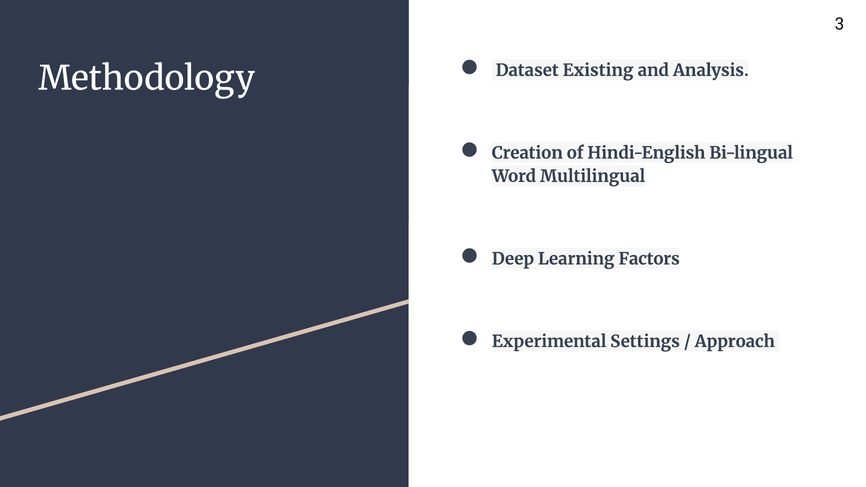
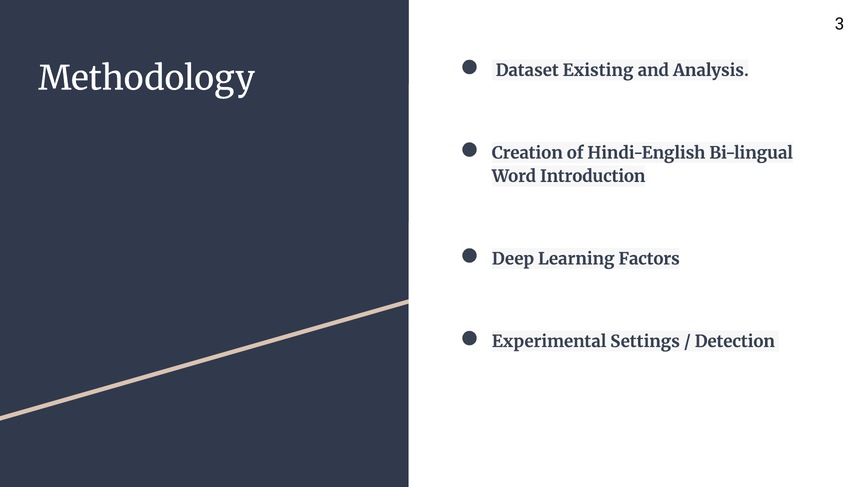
Multilingual: Multilingual -> Introduction
Approach: Approach -> Detection
